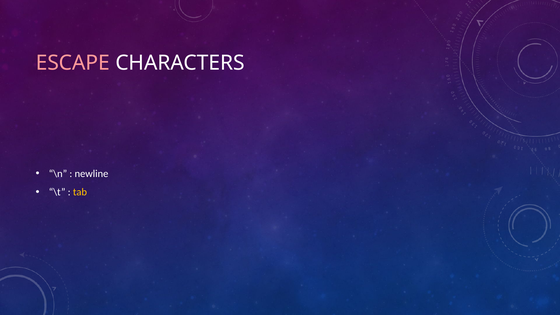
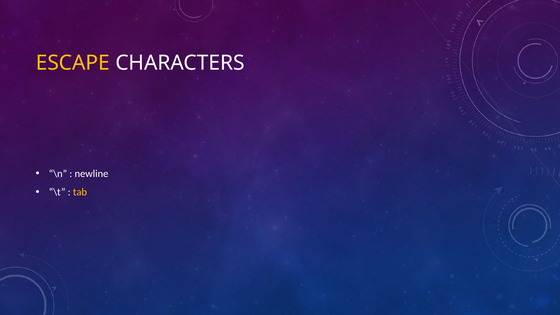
ESCAPE colour: pink -> yellow
